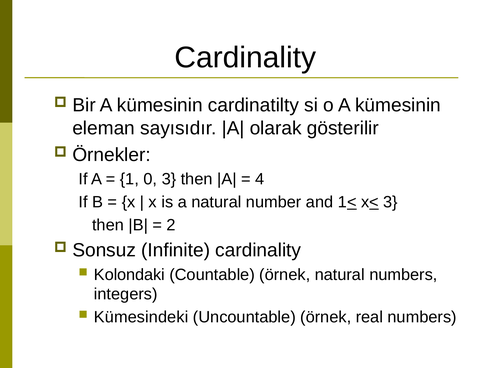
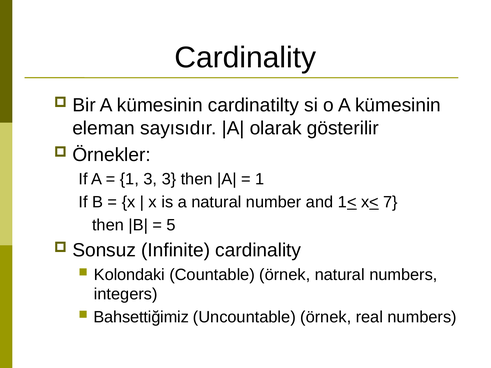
1 0: 0 -> 3
4 at (260, 179): 4 -> 1
x< 3: 3 -> 7
2: 2 -> 5
Kümesindeki: Kümesindeki -> Bahsettiğimiz
